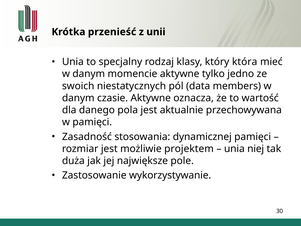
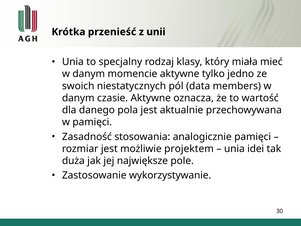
która: która -> miała
dynamicznej: dynamicznej -> analogicznie
niej: niej -> idei
